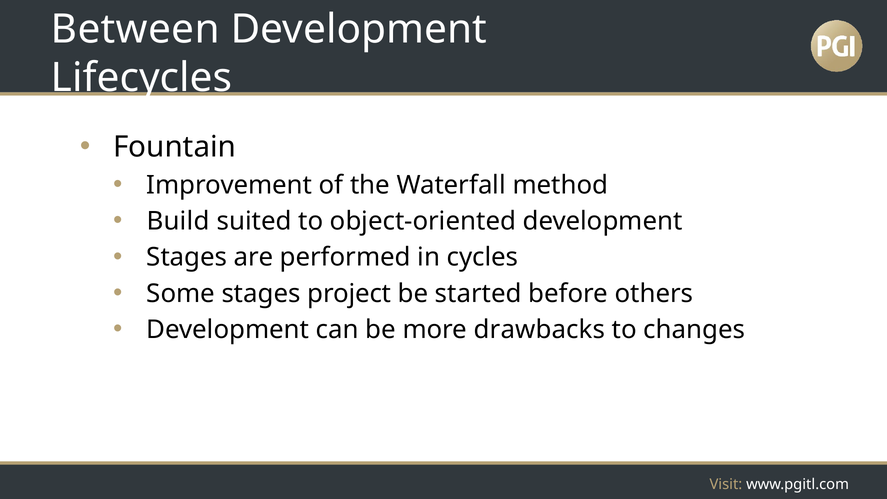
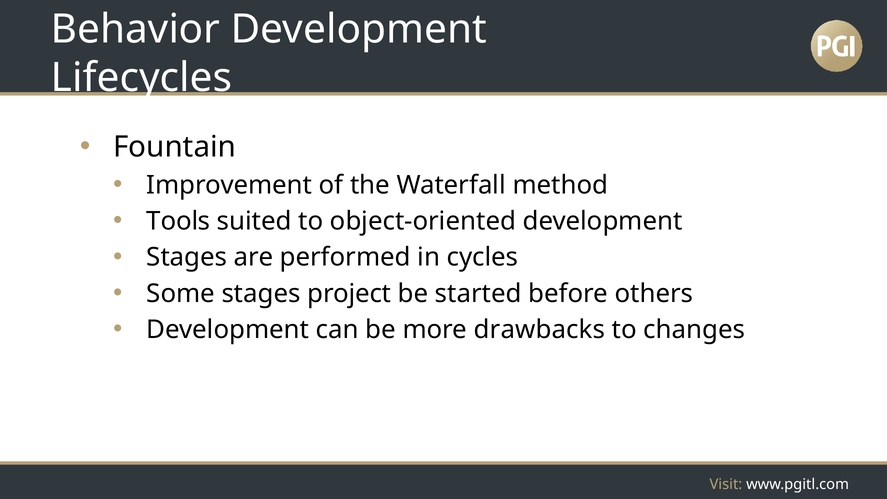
Between: Between -> Behavior
Build: Build -> Tools
